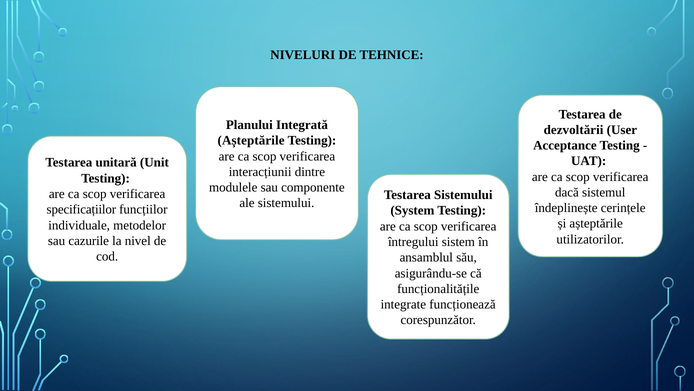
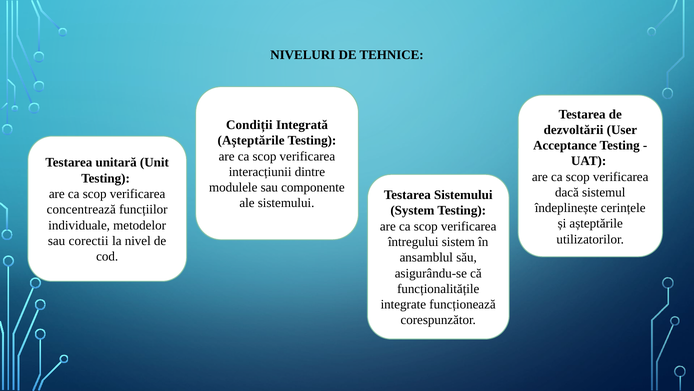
Planului: Planului -> Condiții
specificațiilor: specificațiilor -> concentrează
cazurile: cazurile -> corectii
